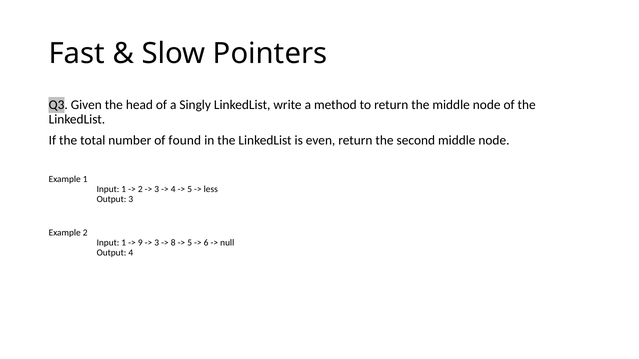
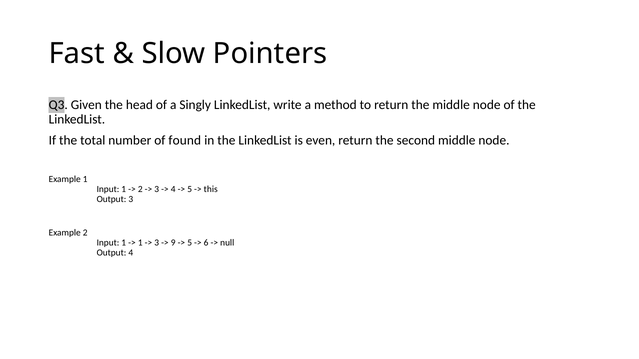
less: less -> this
9 at (140, 243): 9 -> 1
8: 8 -> 9
